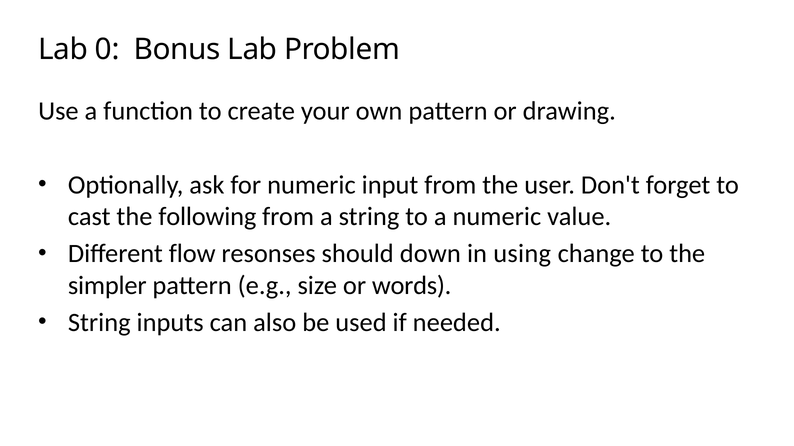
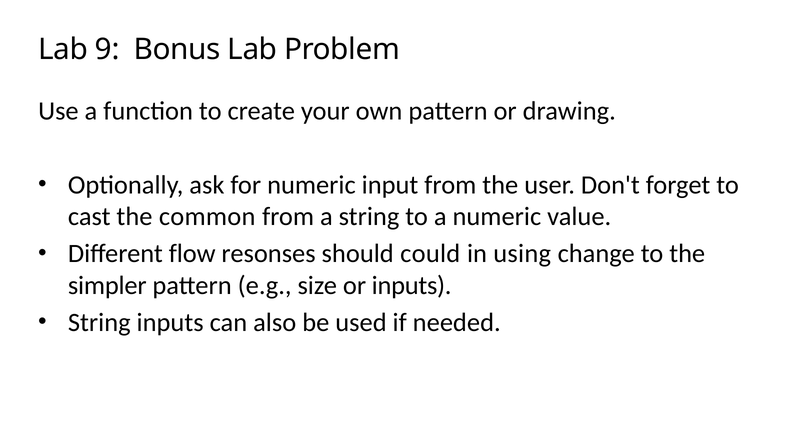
0: 0 -> 9
following: following -> common
down: down -> could
or words: words -> inputs
